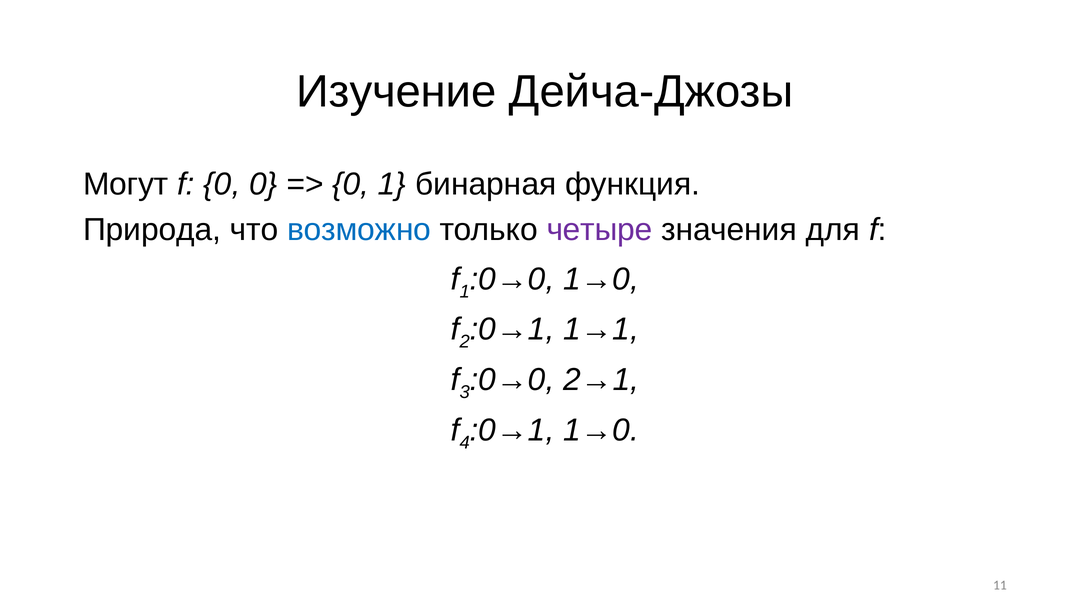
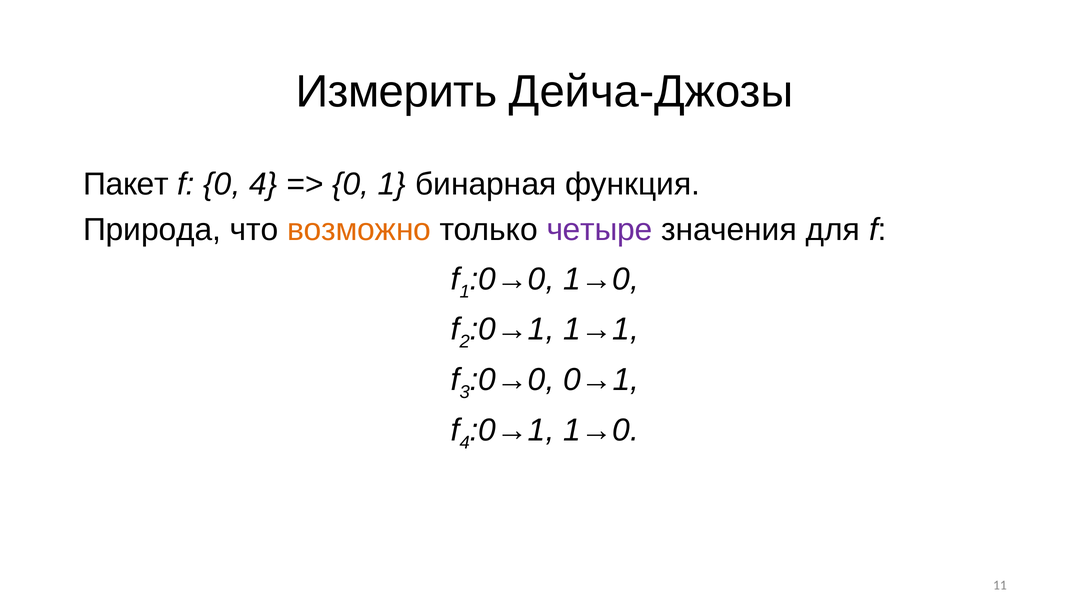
Изучение: Изучение -> Измерить
Могут: Могут -> Пакет
0 0: 0 -> 4
возможно colour: blue -> orange
2→1: 2→1 -> 0→1
